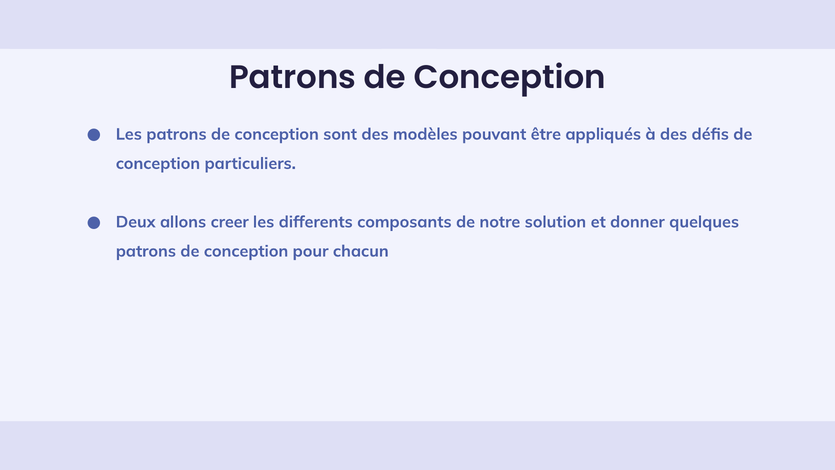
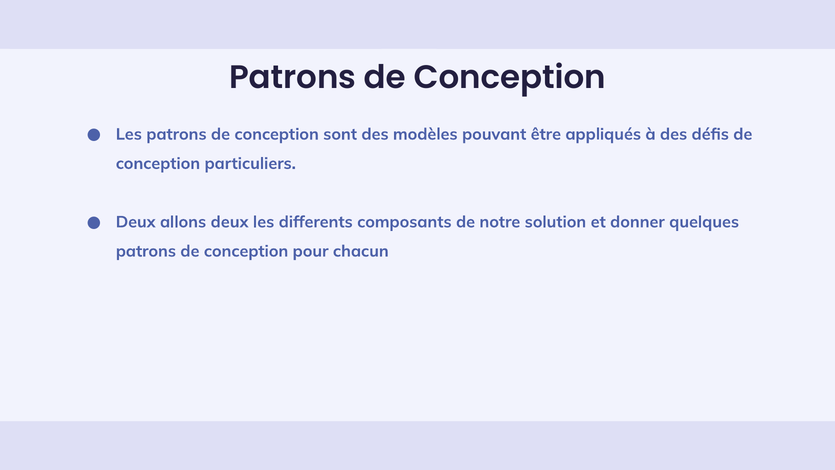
allons creer: creer -> deux
